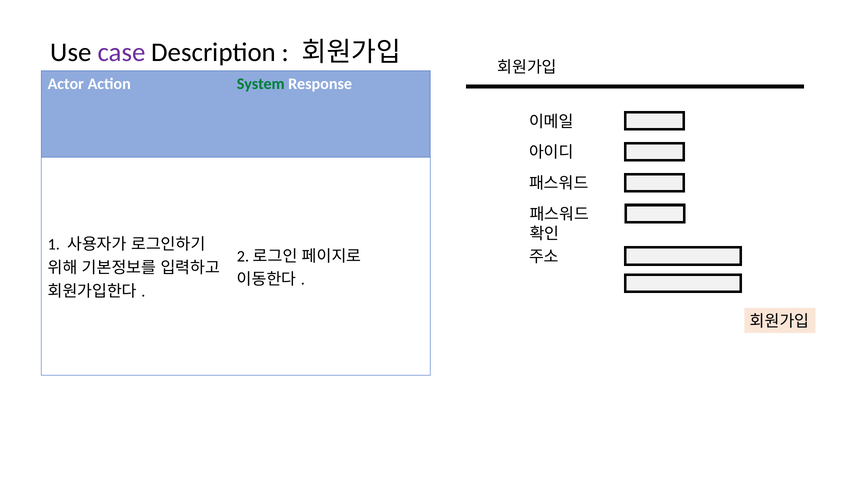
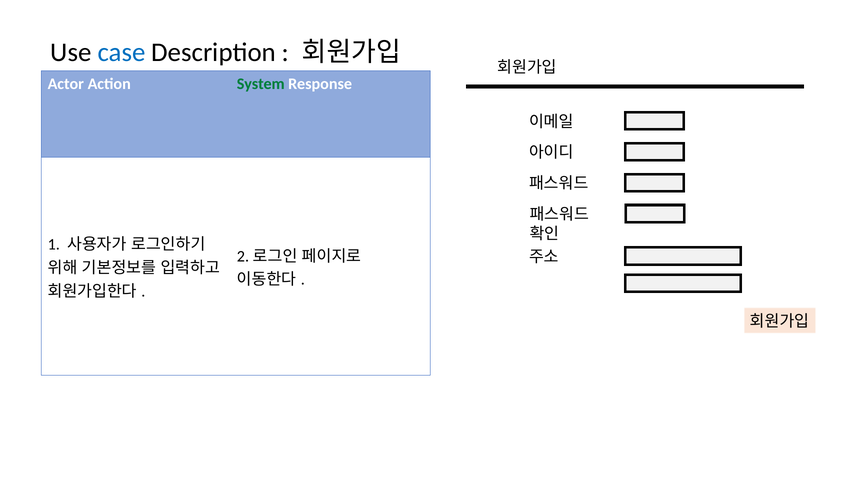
case colour: purple -> blue
